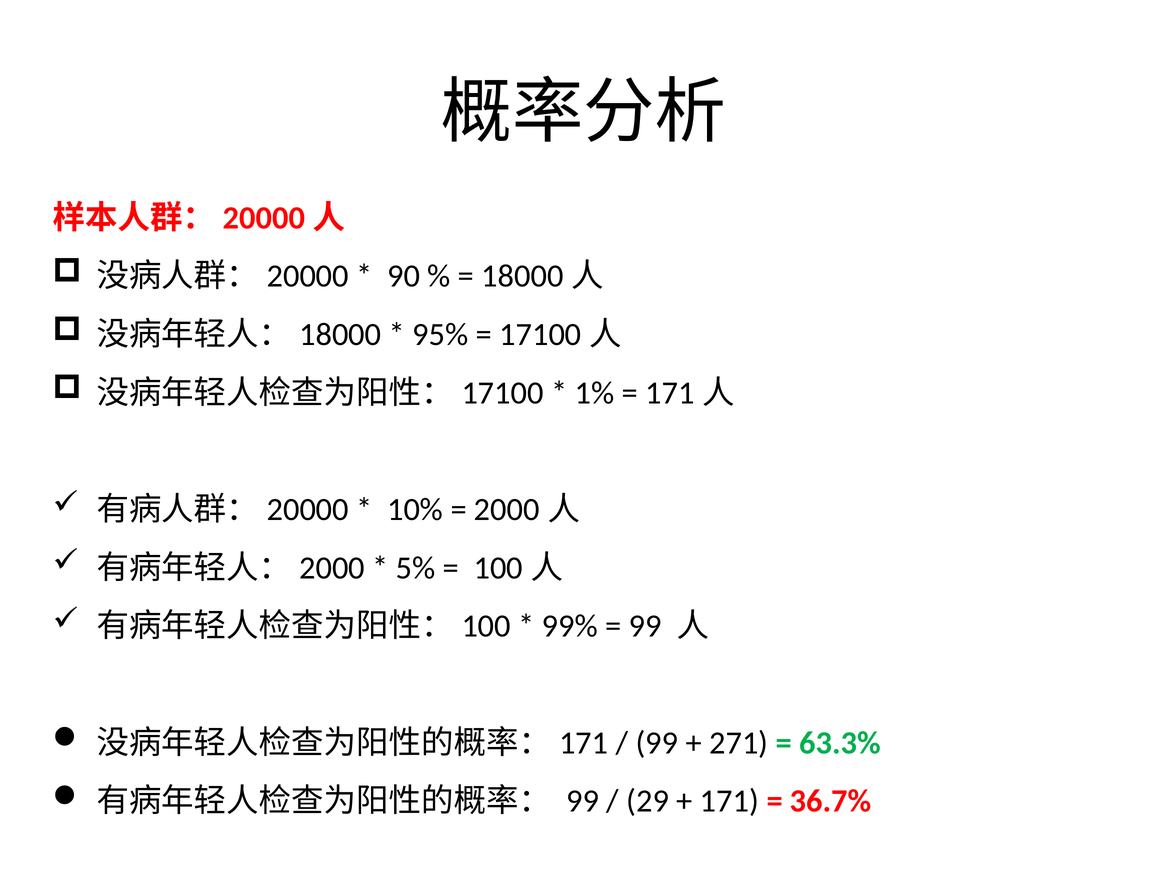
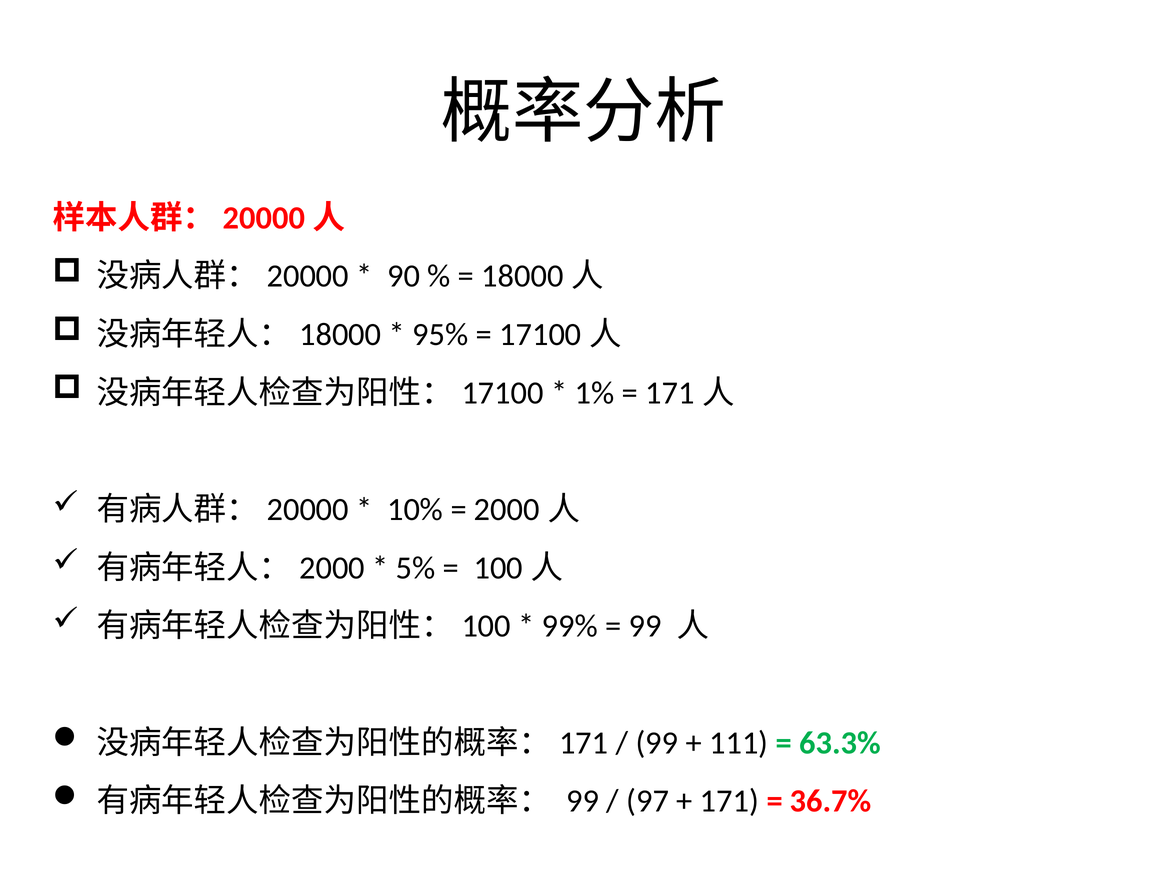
271: 271 -> 111
29: 29 -> 97
